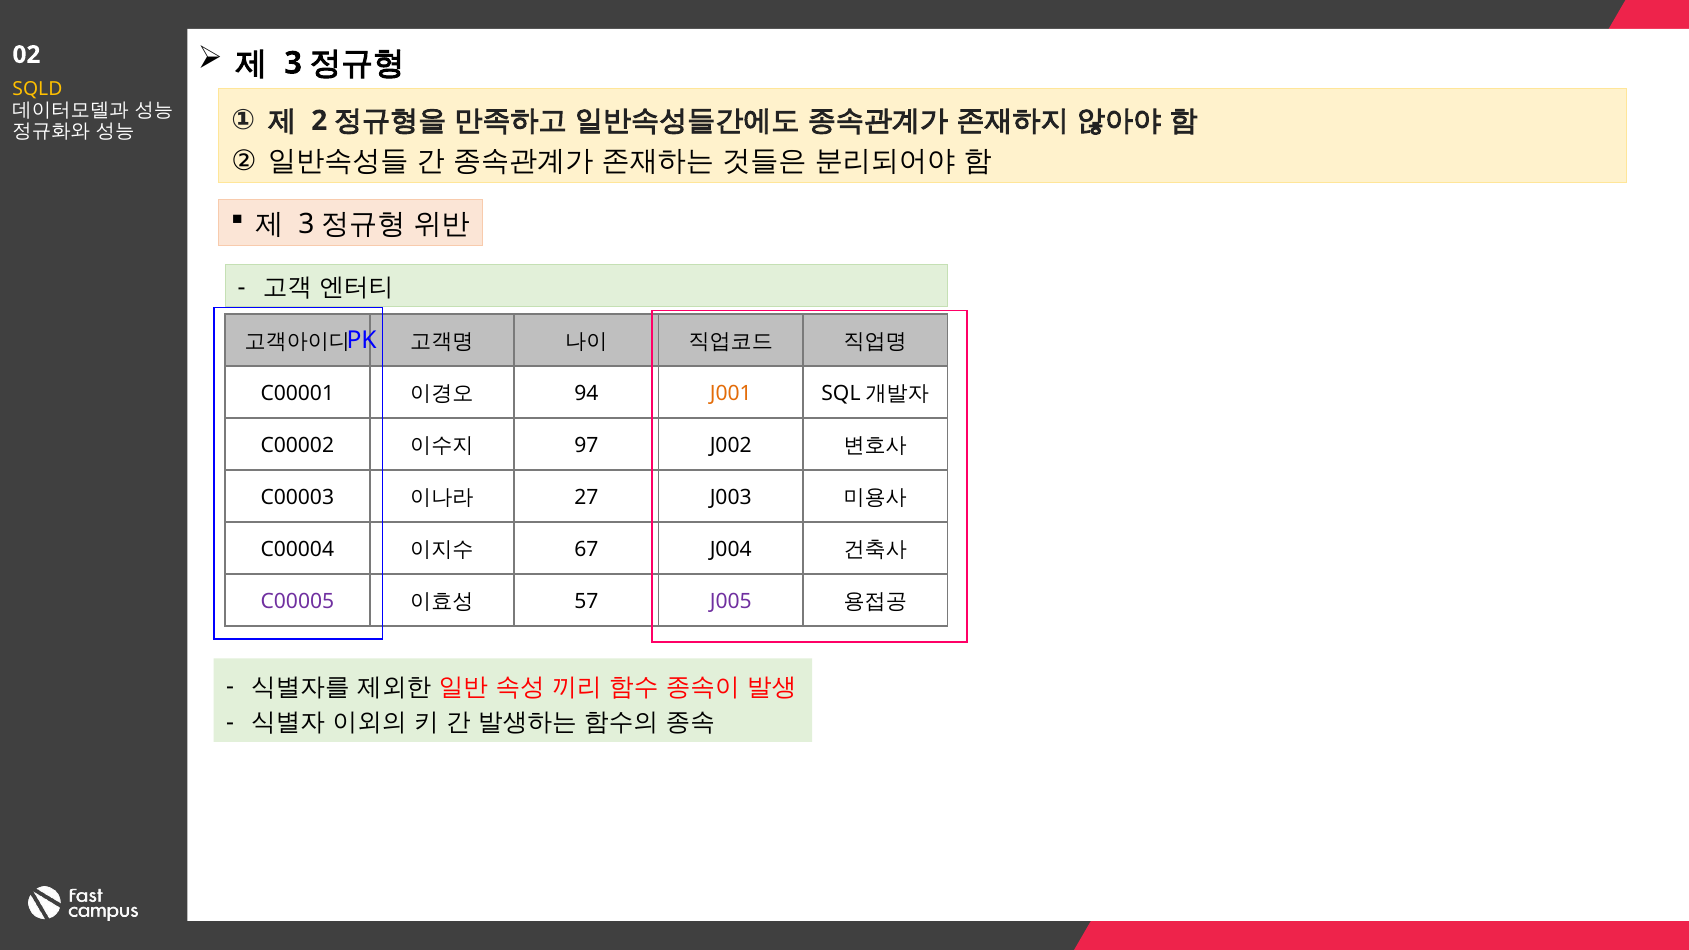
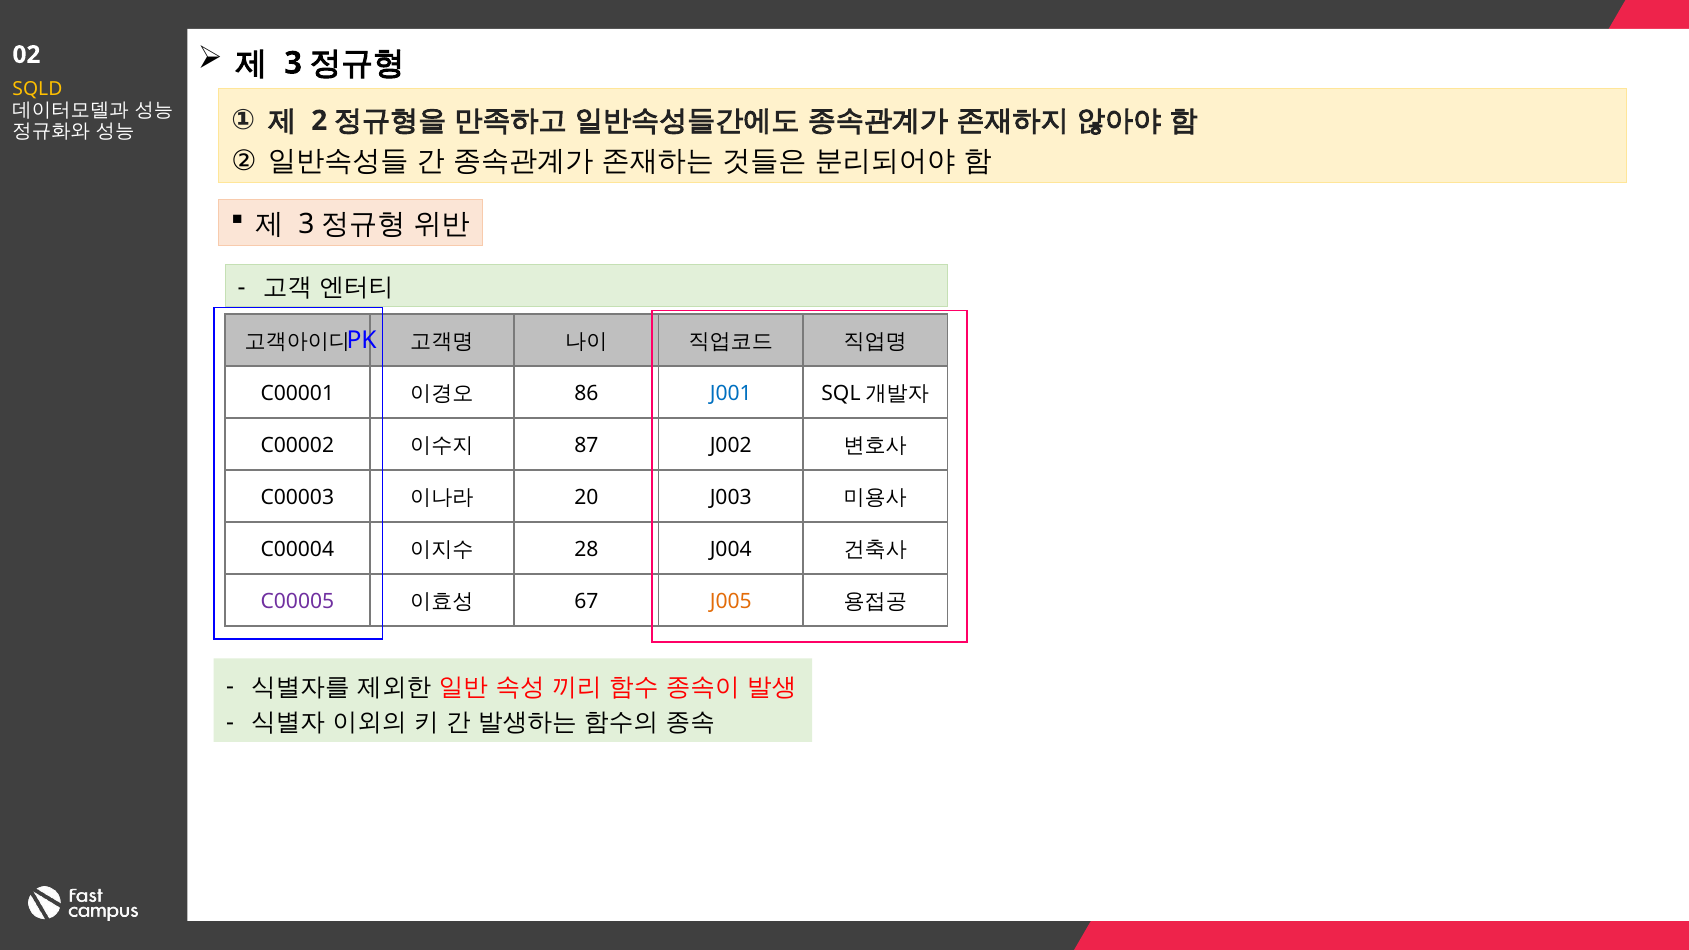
94: 94 -> 86
J001 colour: orange -> blue
97: 97 -> 87
27: 27 -> 20
67: 67 -> 28
57: 57 -> 67
J005 colour: purple -> orange
